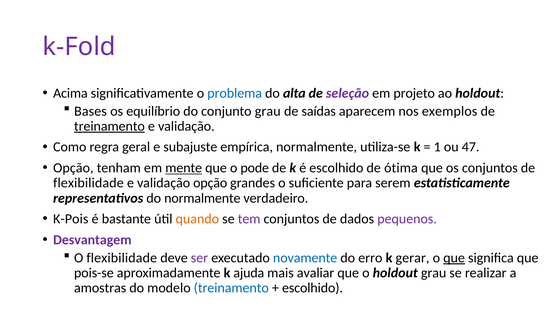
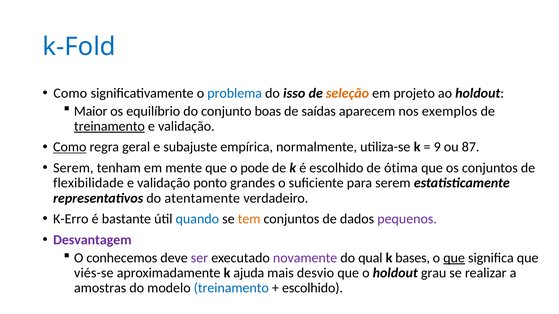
k-Fold colour: purple -> blue
Acima at (70, 93): Acima -> Como
alta: alta -> isso
seleção colour: purple -> orange
Bases: Bases -> Maior
conjunto grau: grau -> boas
Como at (70, 147) underline: none -> present
1: 1 -> 9
47: 47 -> 87
Opção at (73, 168): Opção -> Serem
mente underline: present -> none
validação opção: opção -> ponto
do normalmente: normalmente -> atentamente
K-Pois: K-Pois -> K-Erro
quando colour: orange -> blue
tem colour: purple -> orange
O flexibilidade: flexibilidade -> conhecemos
novamente colour: blue -> purple
erro: erro -> qual
gerar: gerar -> bases
pois-se: pois-se -> viés-se
avaliar: avaliar -> desvio
